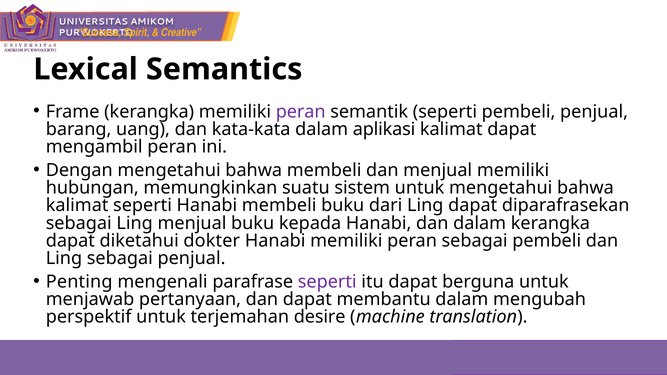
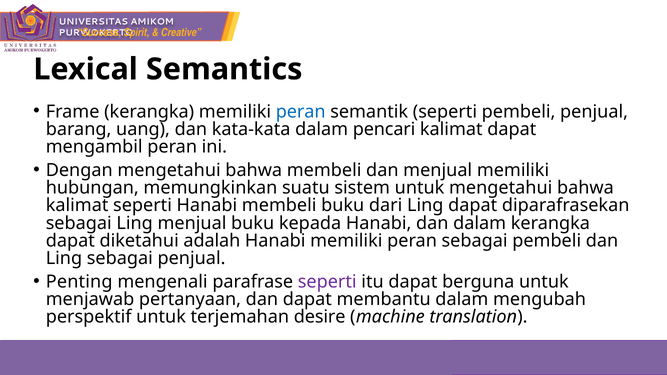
peran at (301, 112) colour: purple -> blue
aplikasi: aplikasi -> pencari
dokter: dokter -> adalah
